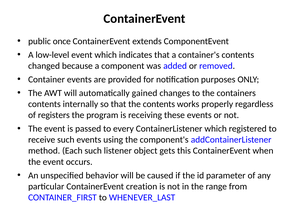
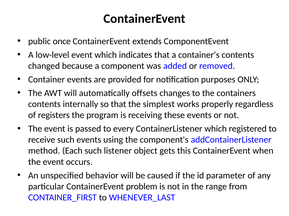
gained: gained -> offsets
the contents: contents -> simplest
creation: creation -> problem
